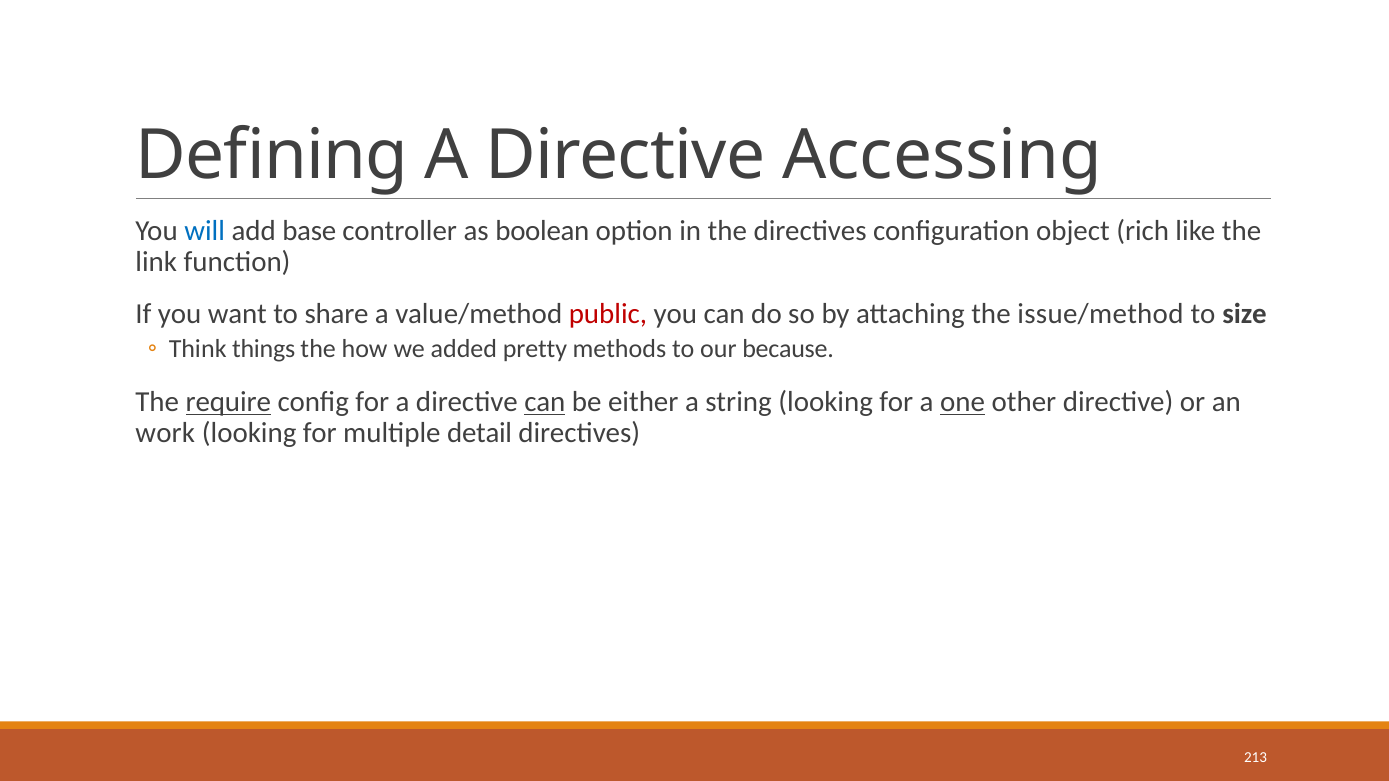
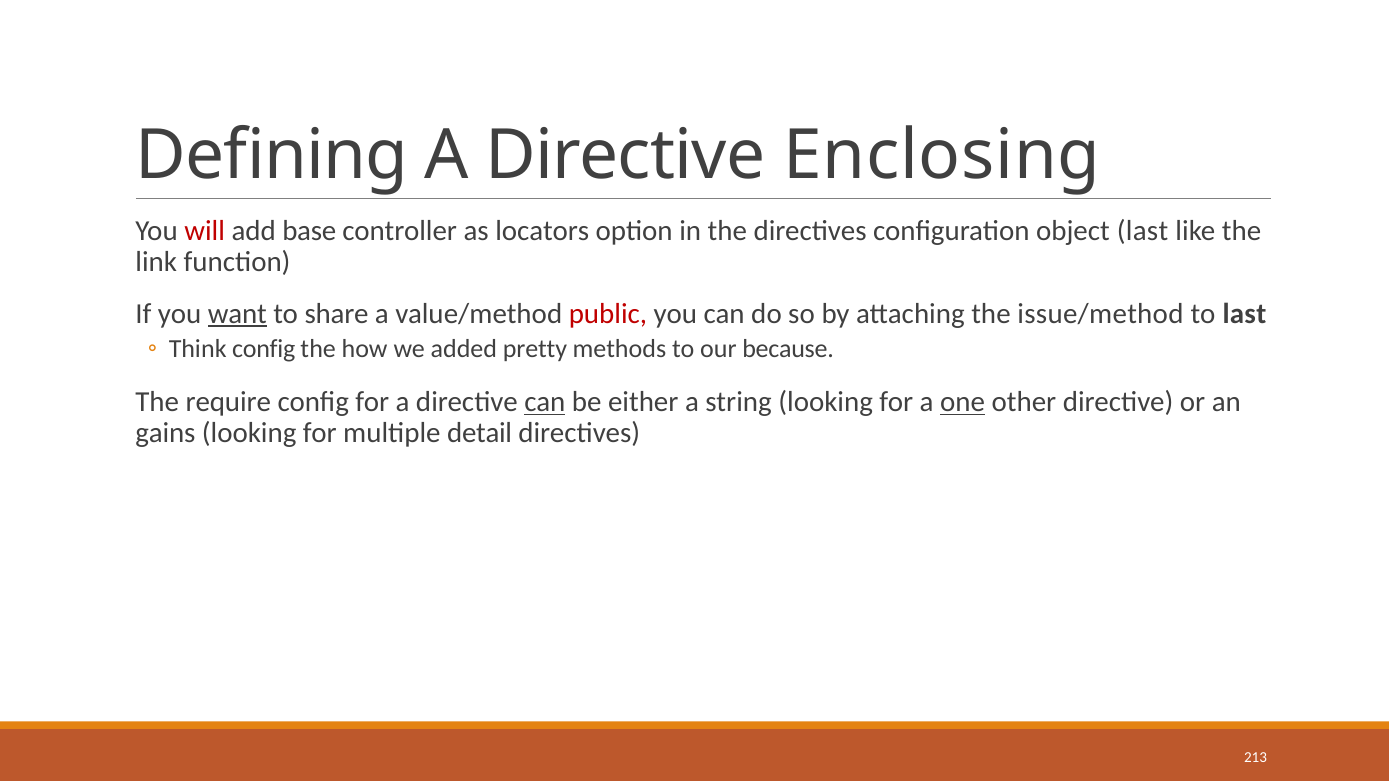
Accessing: Accessing -> Enclosing
will colour: blue -> red
boolean: boolean -> locators
object rich: rich -> last
want underline: none -> present
to size: size -> last
Think things: things -> config
require underline: present -> none
work: work -> gains
